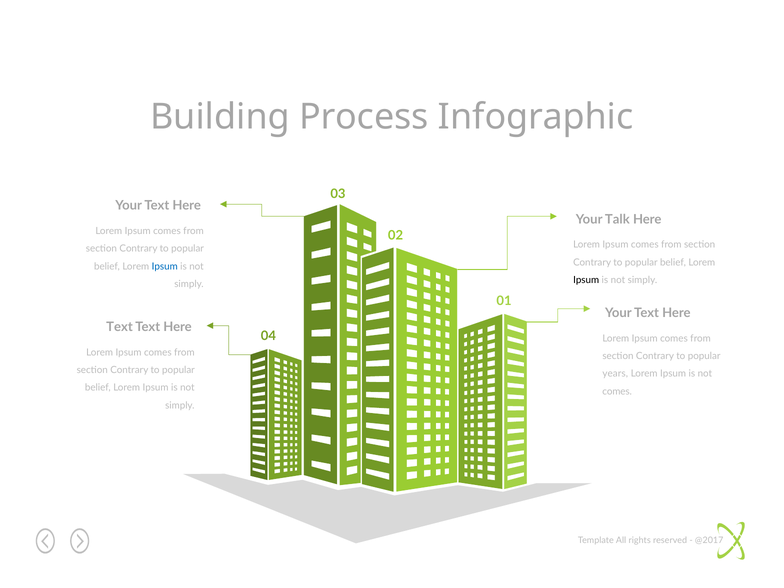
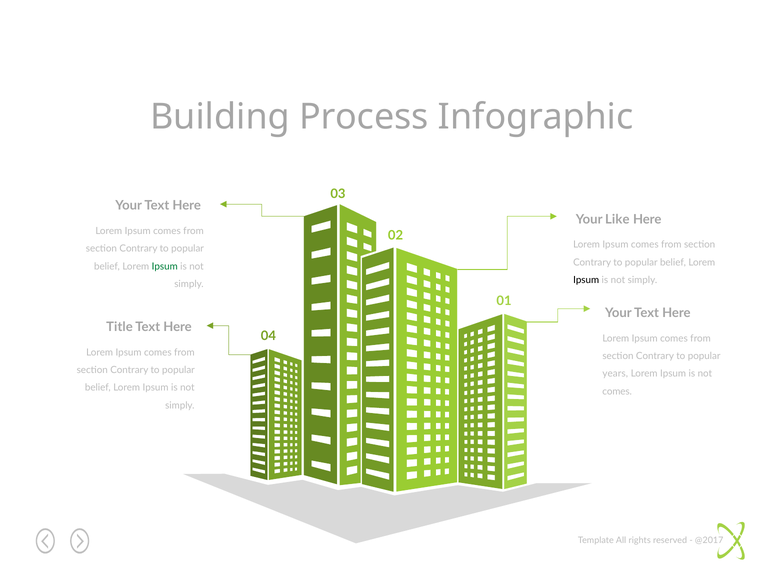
Talk: Talk -> Like
Ipsum at (165, 266) colour: blue -> green
Text at (119, 327): Text -> Title
